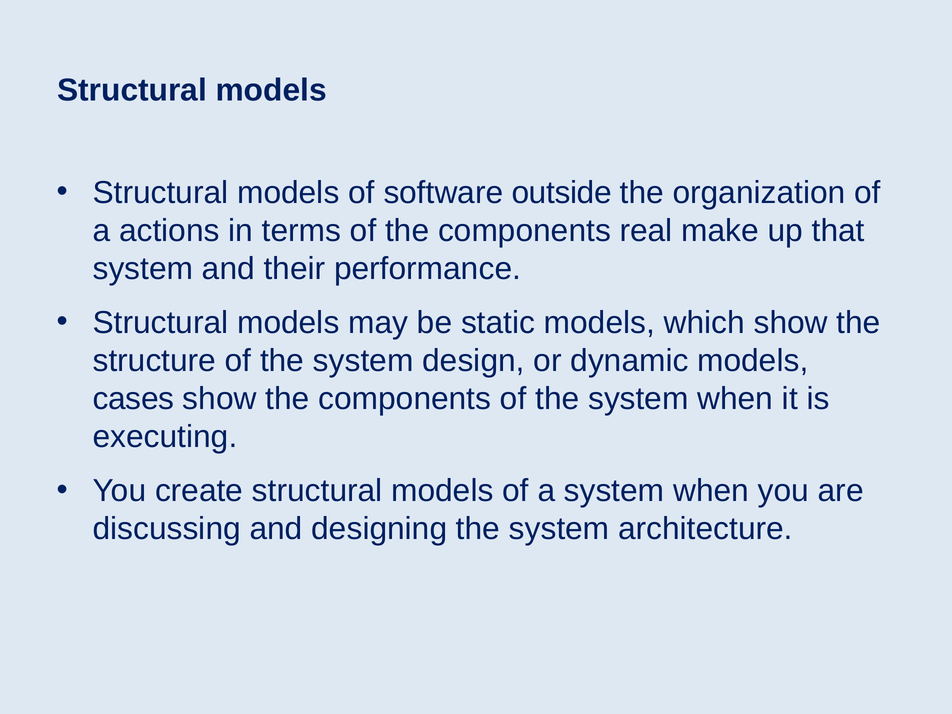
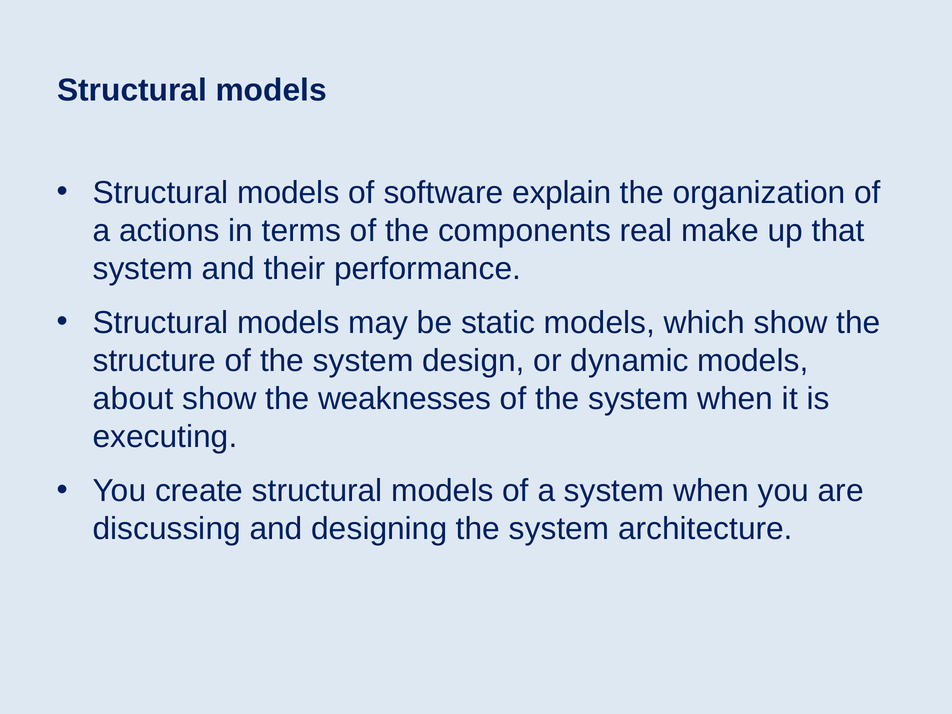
outside: outside -> explain
cases: cases -> about
show the components: components -> weaknesses
